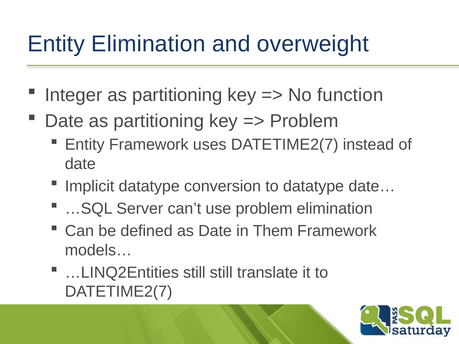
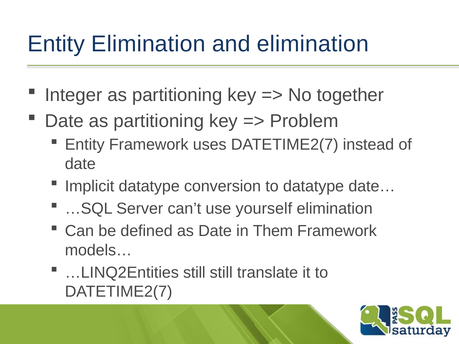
and overweight: overweight -> elimination
function: function -> together
use problem: problem -> yourself
